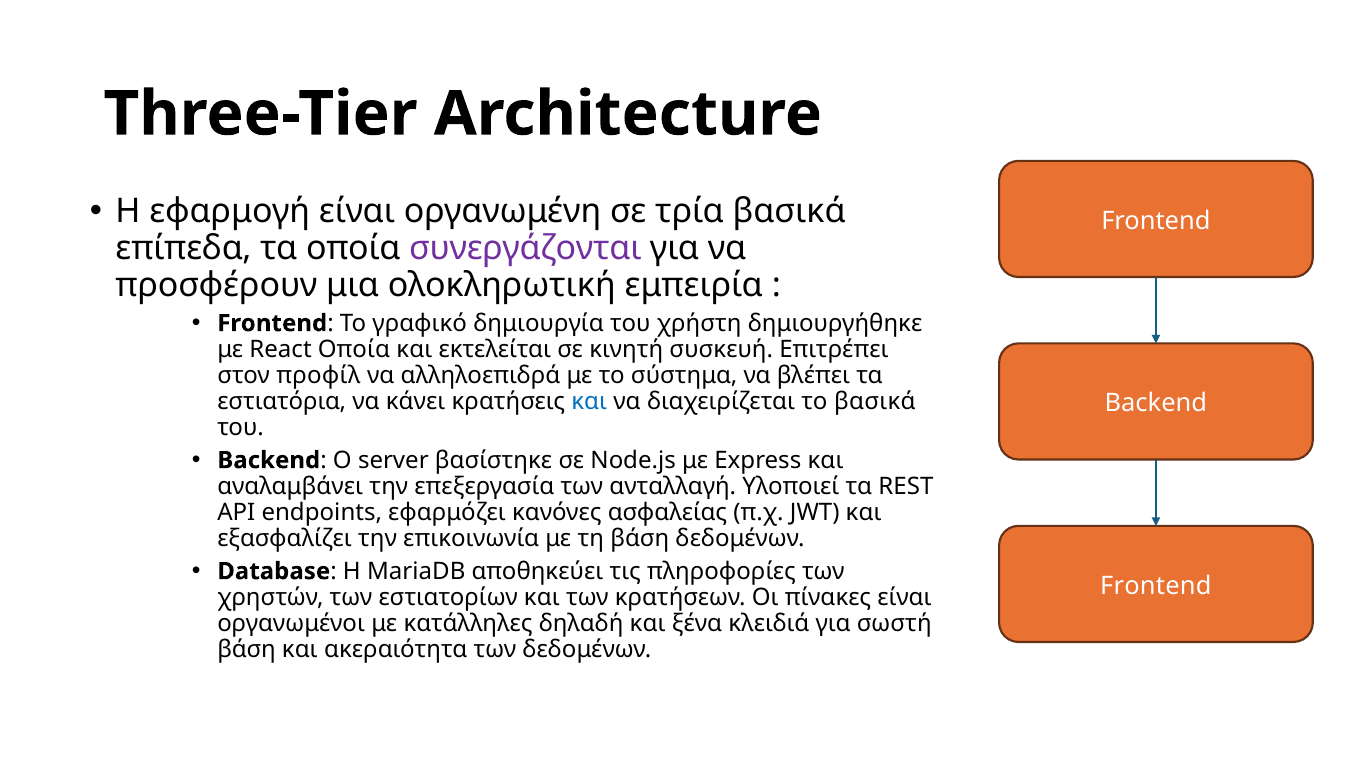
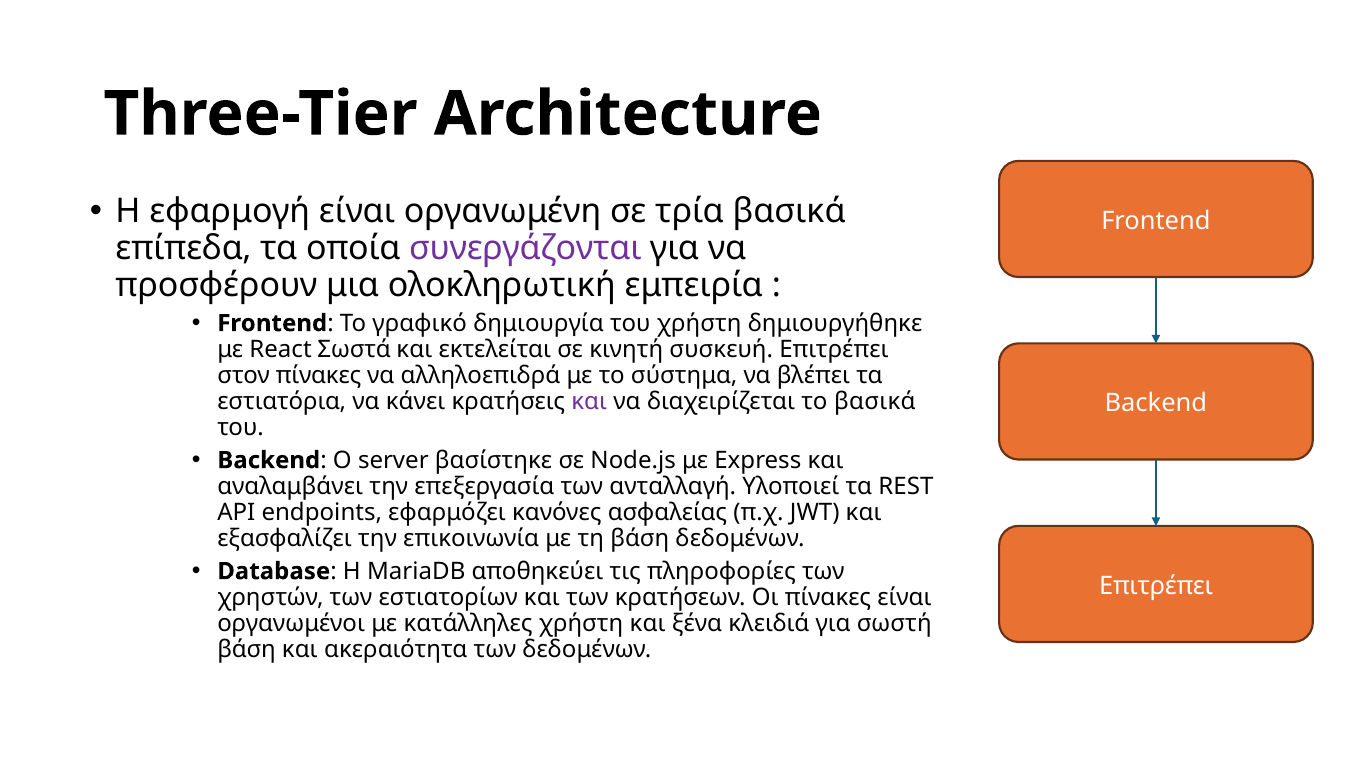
React Οποία: Οποία -> Σωστά
στον προφίλ: προφίλ -> πίνακες
και at (589, 401) colour: blue -> purple
Frontend at (1156, 586): Frontend -> Επιτρέπει
κατάλληλες δηλαδή: δηλαδή -> χρήστη
